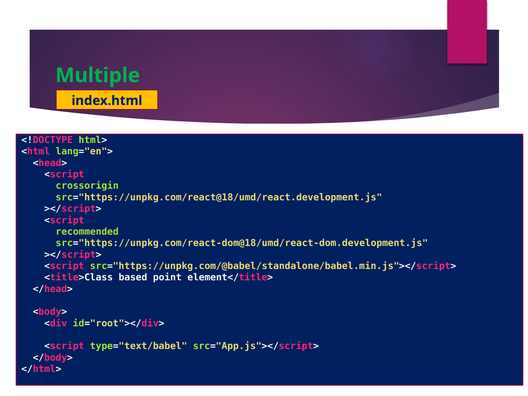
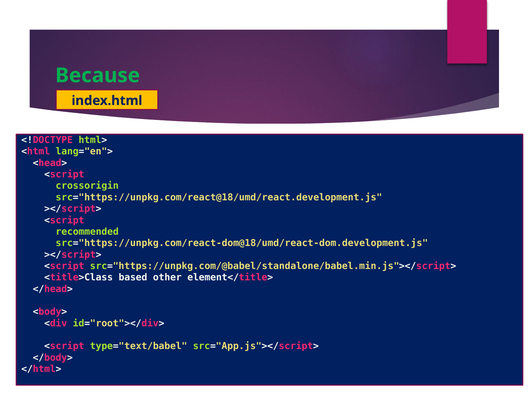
Multiple: Multiple -> Because
point: point -> other
